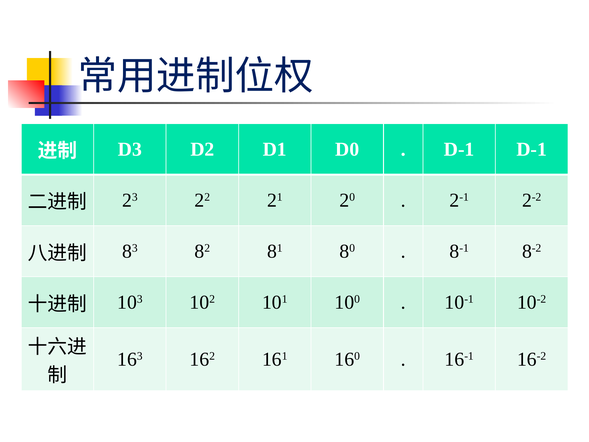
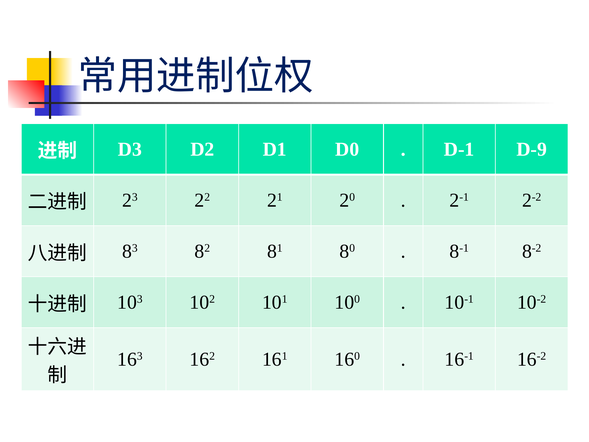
D-1 D-1: D-1 -> D-9
